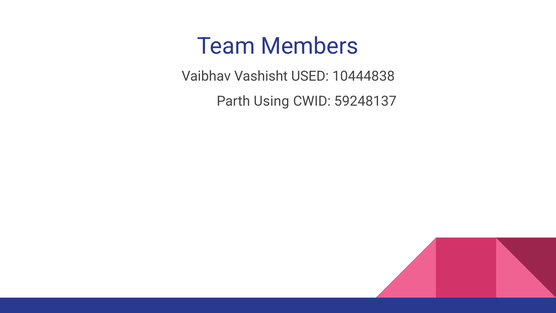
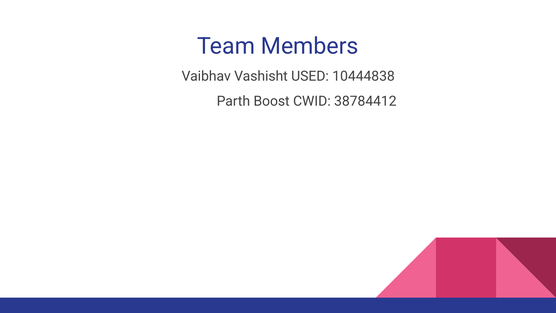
Using: Using -> Boost
59248137: 59248137 -> 38784412
